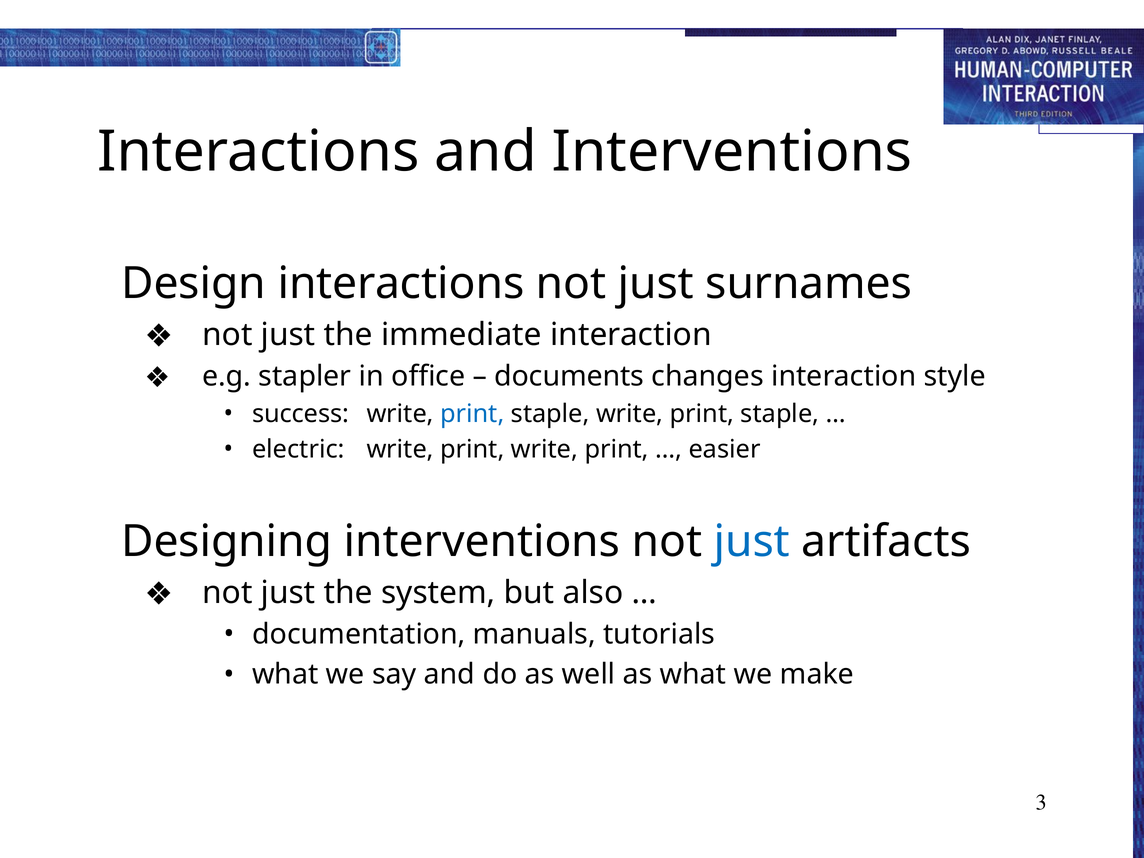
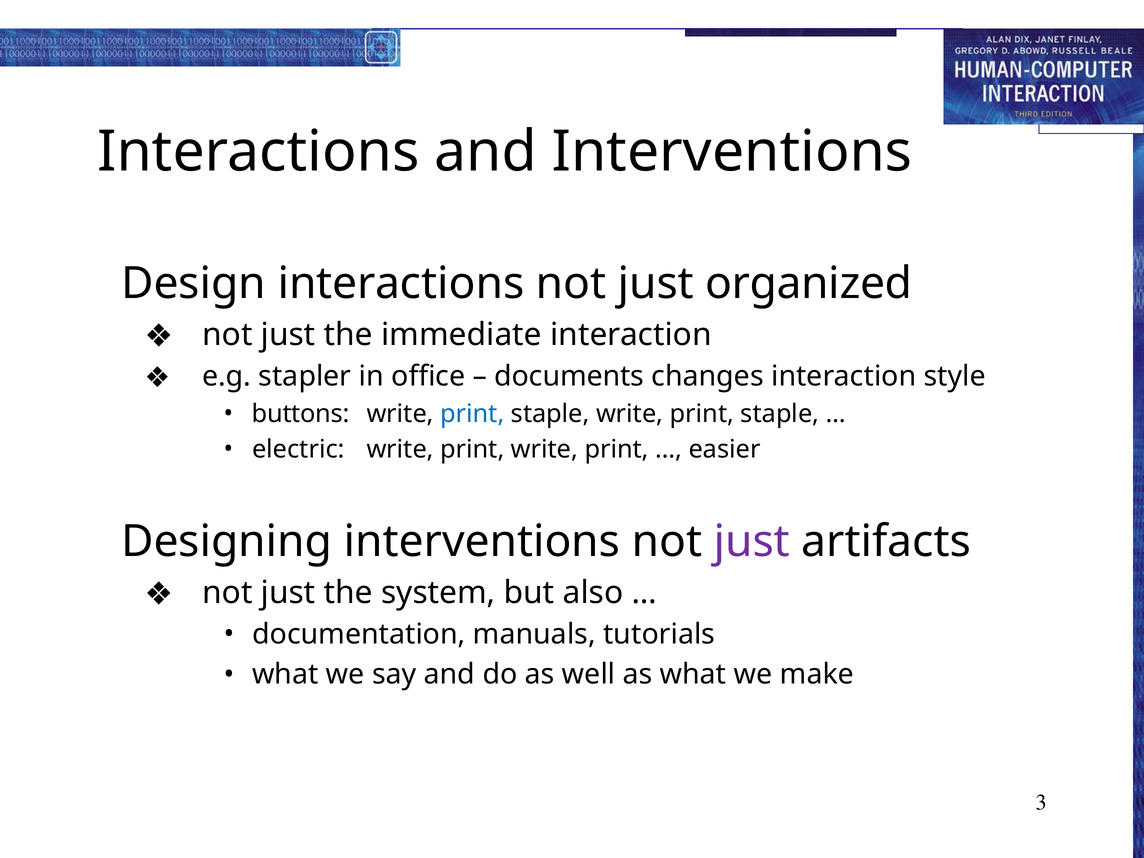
surnames: surnames -> organized
success: success -> buttons
just at (752, 541) colour: blue -> purple
